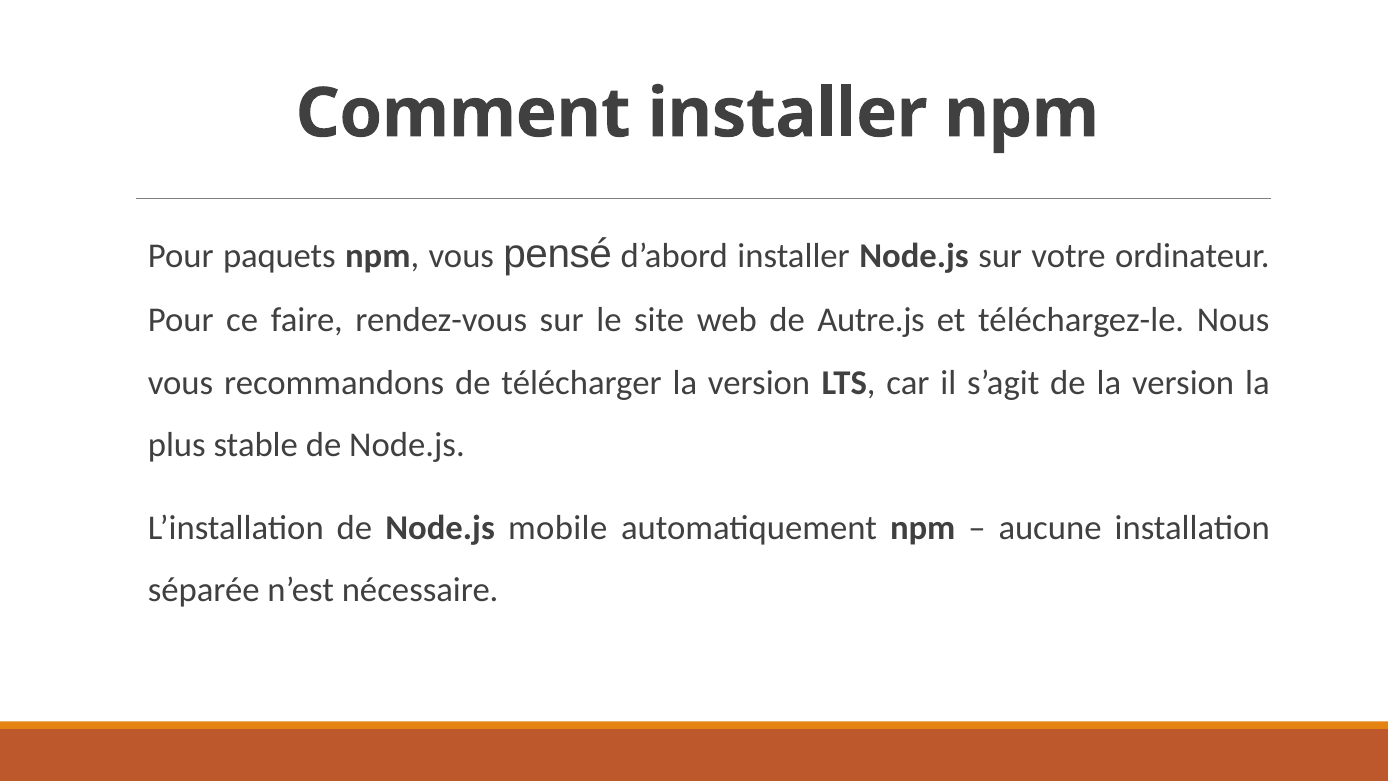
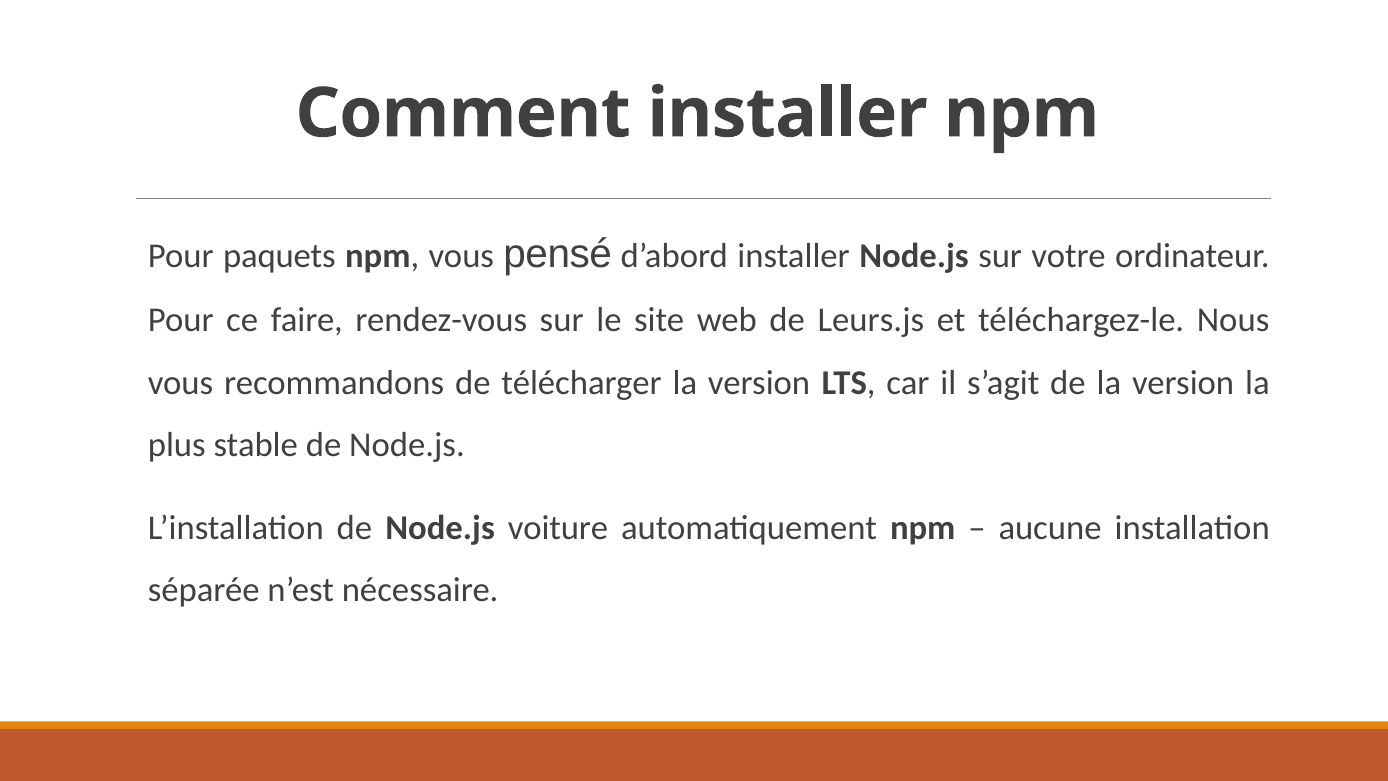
Autre.js: Autre.js -> Leurs.js
mobile: mobile -> voiture
